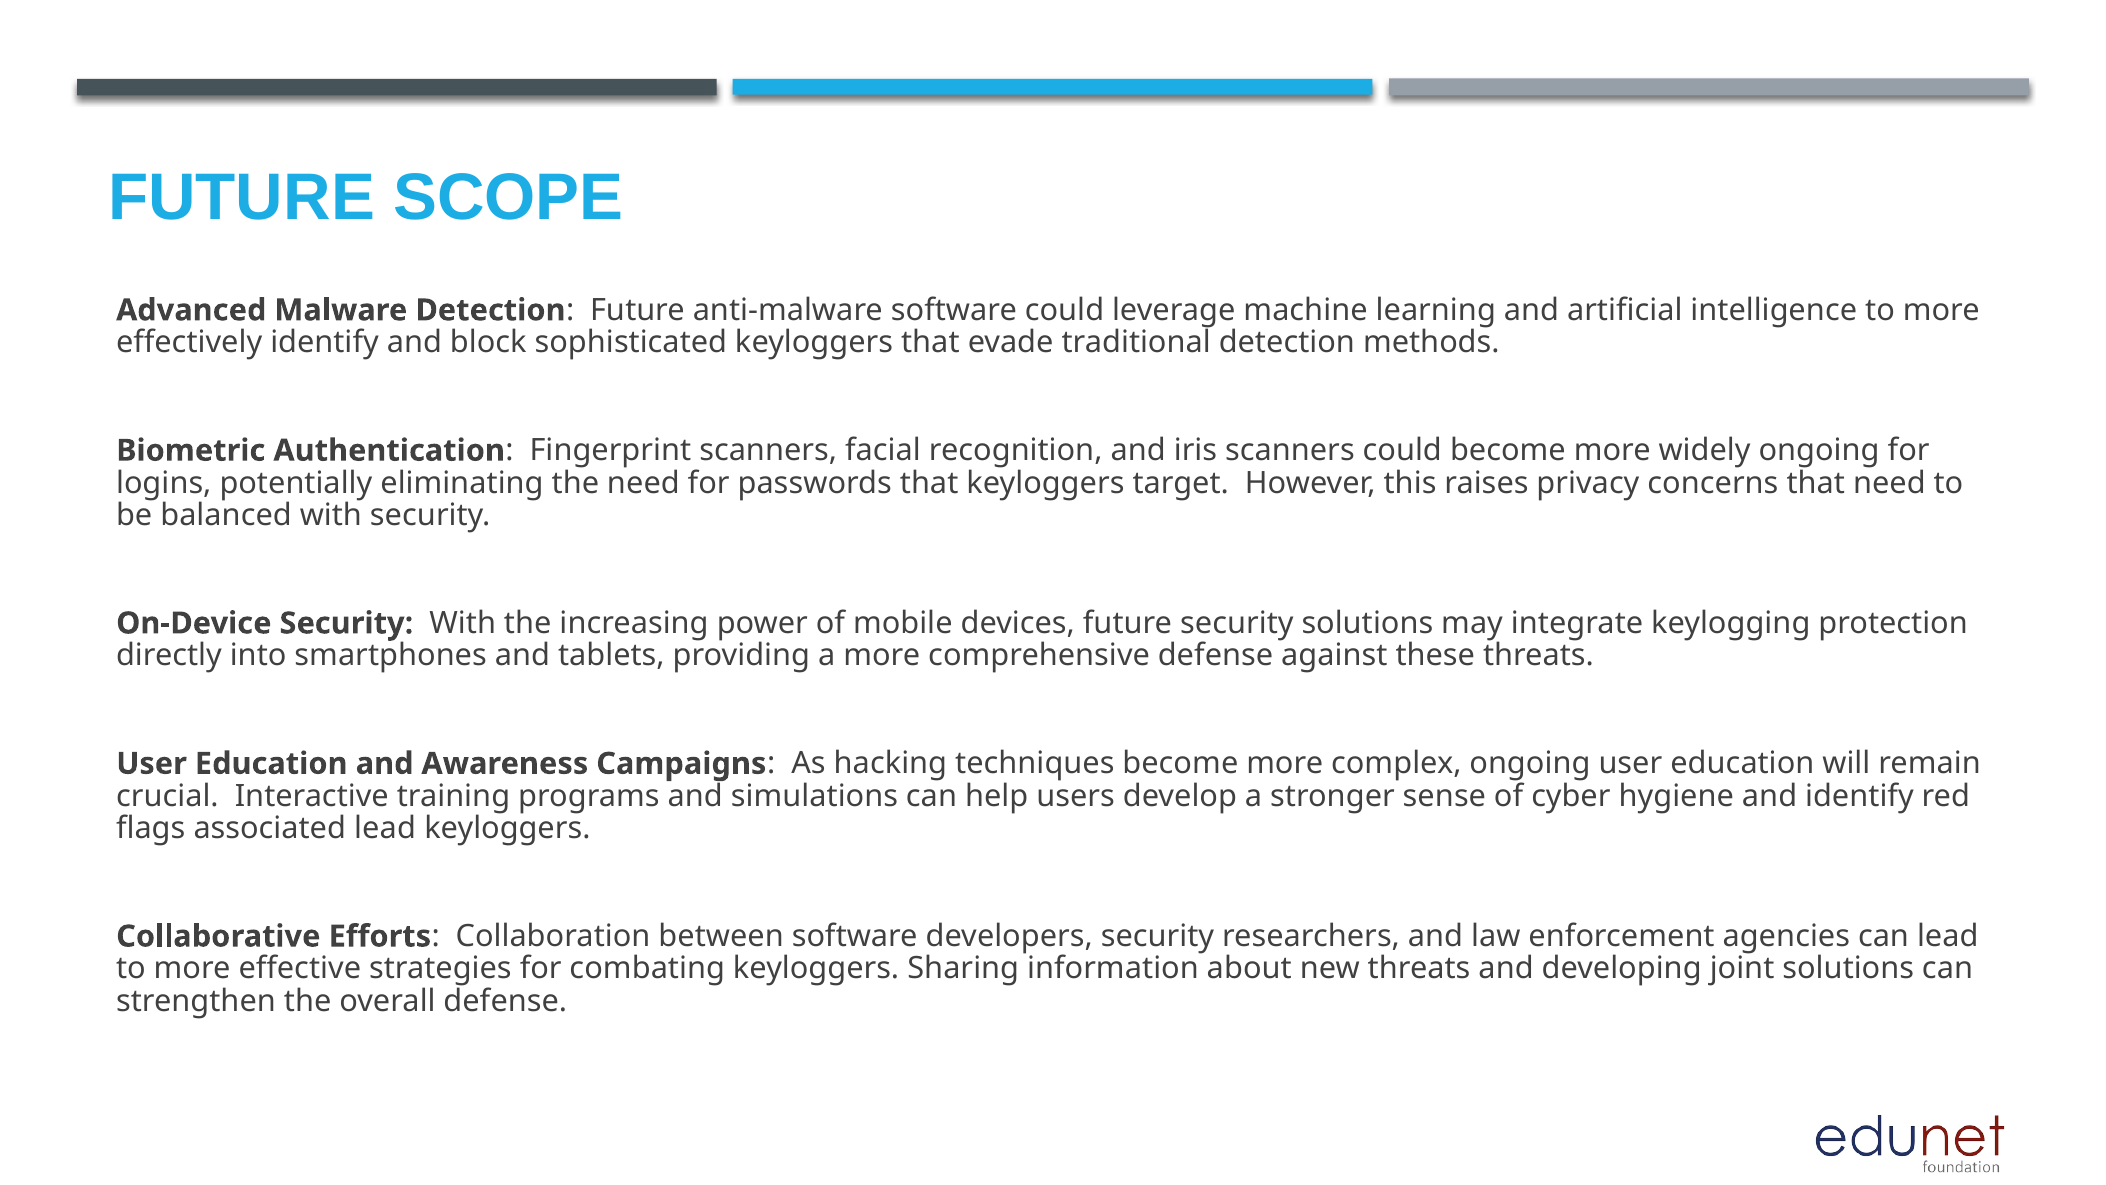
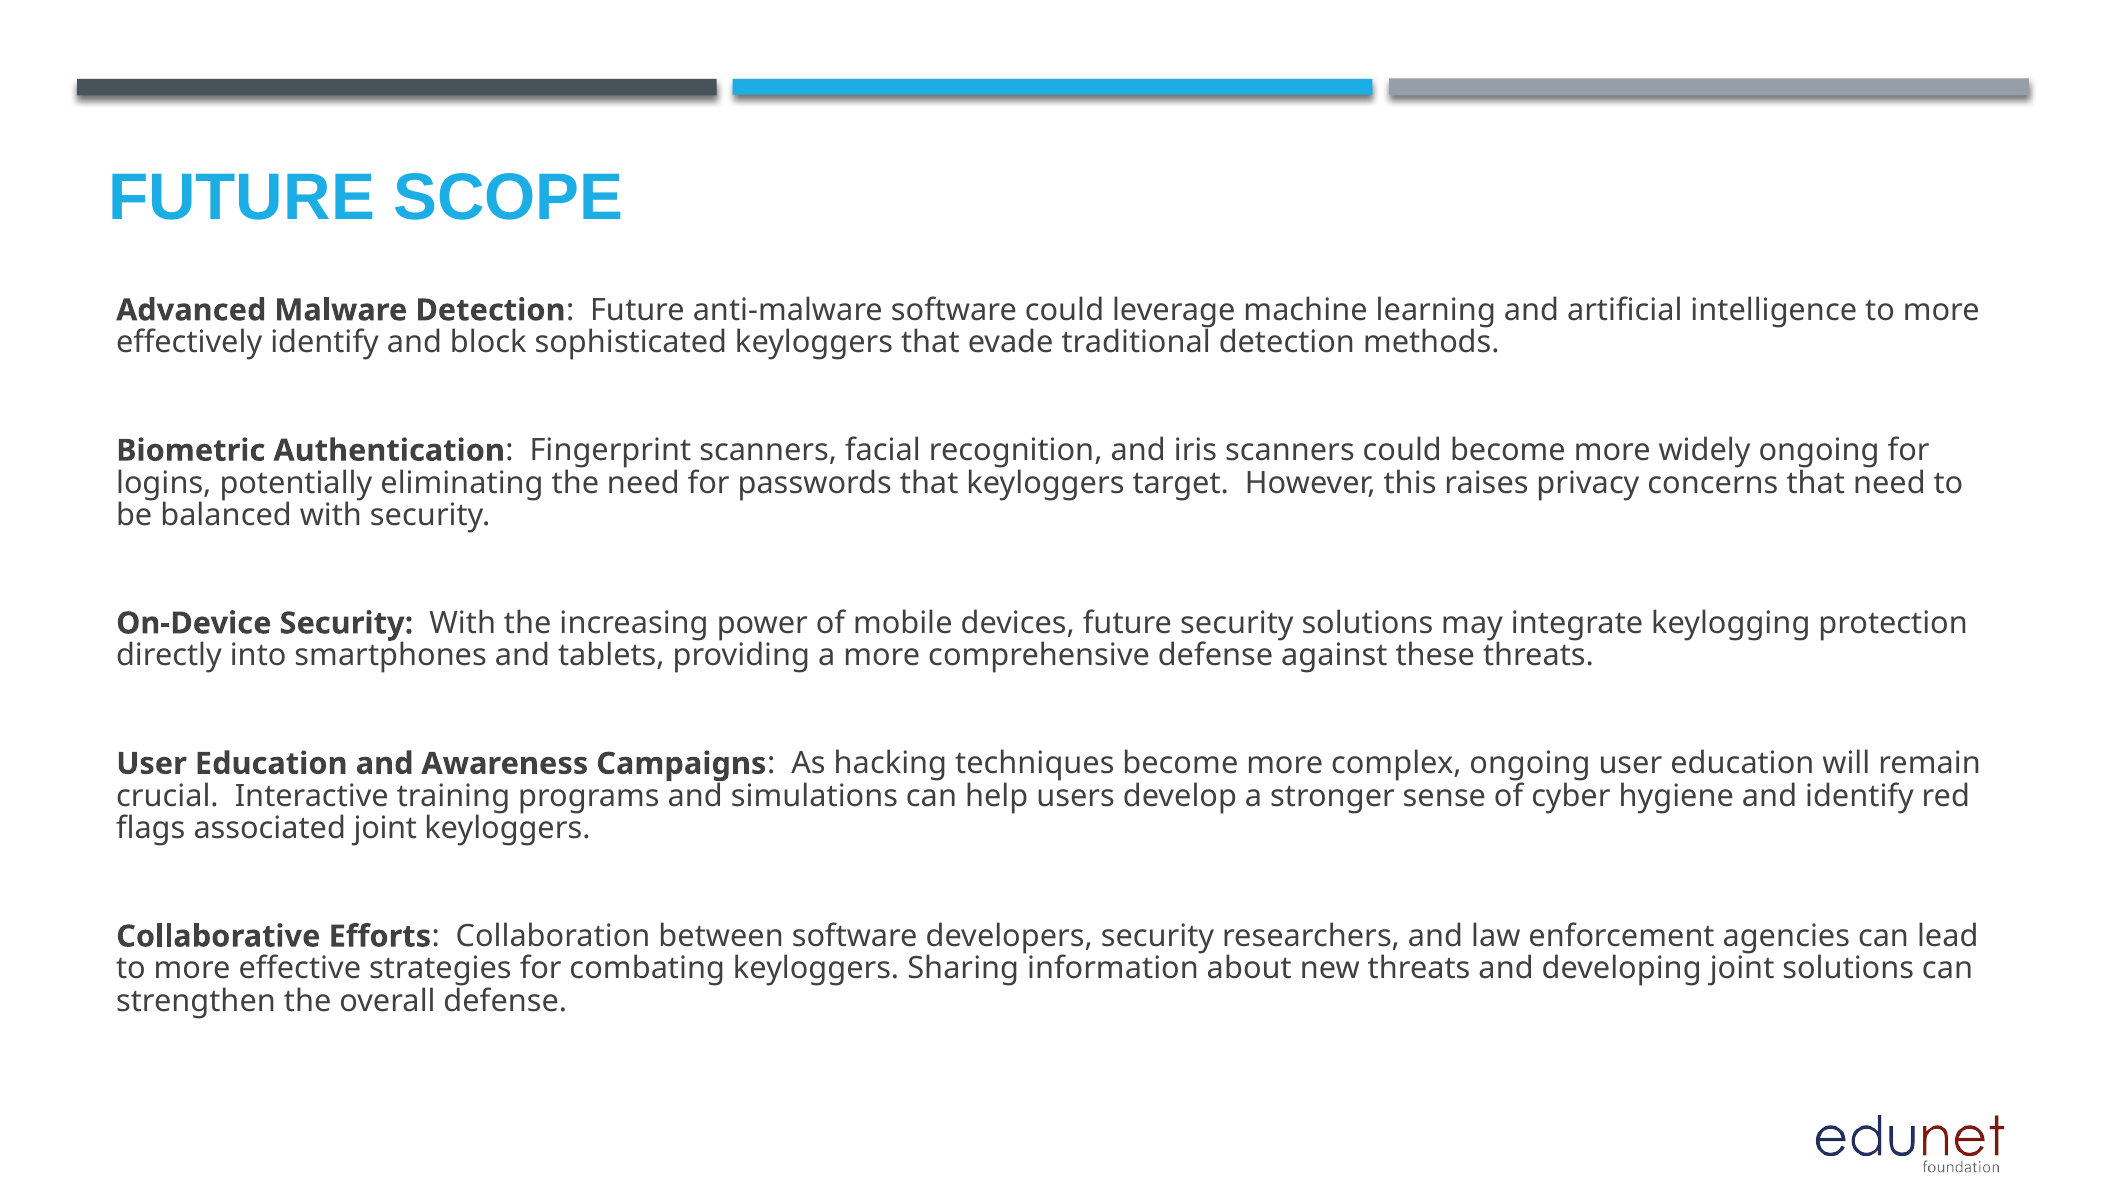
associated lead: lead -> joint
